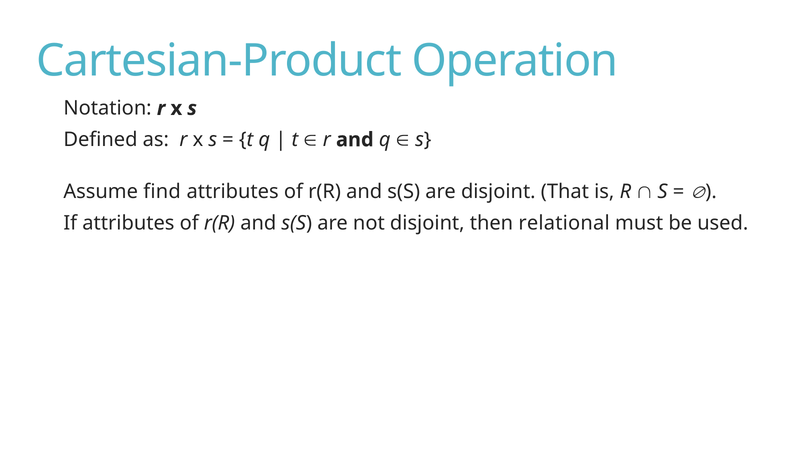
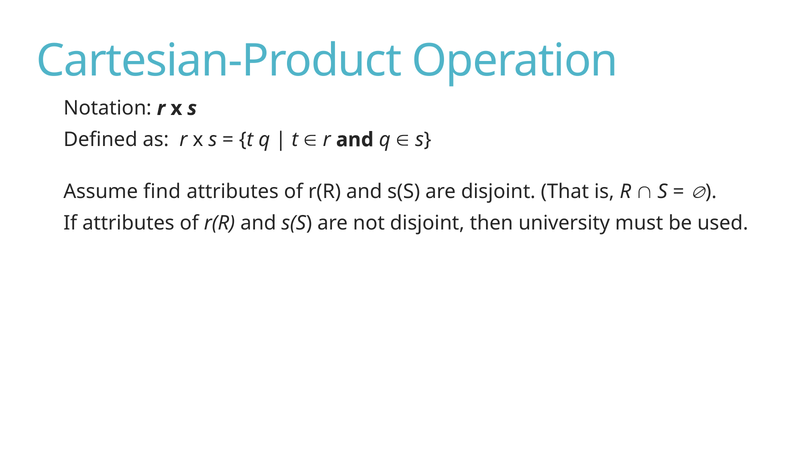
relational: relational -> university
